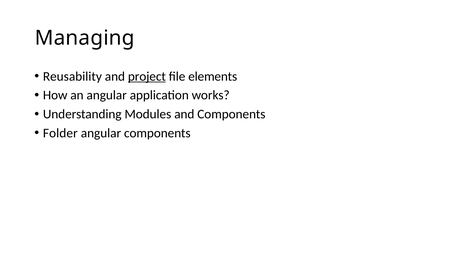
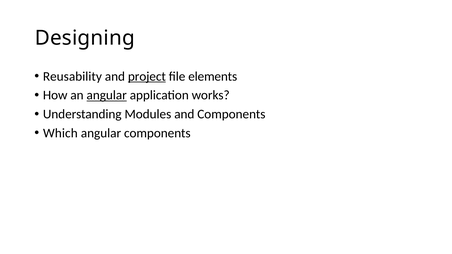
Managing: Managing -> Designing
angular at (107, 95) underline: none -> present
Folder: Folder -> Which
